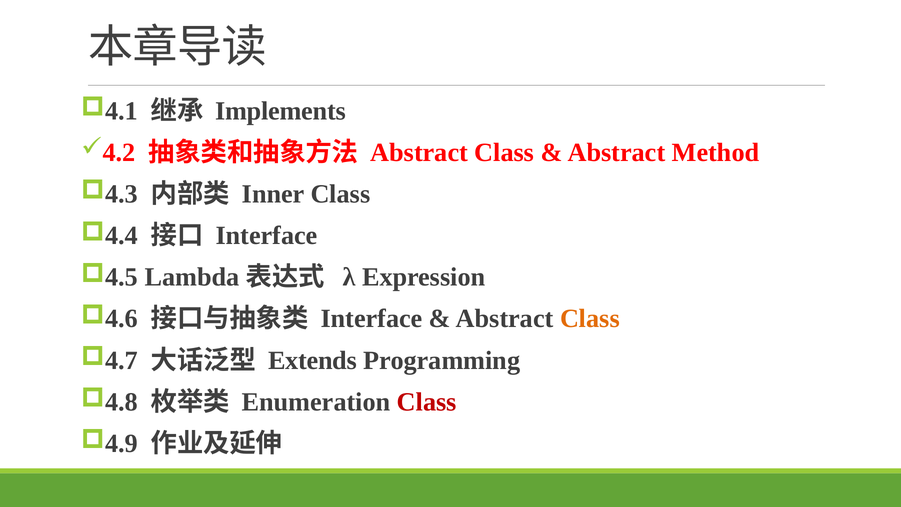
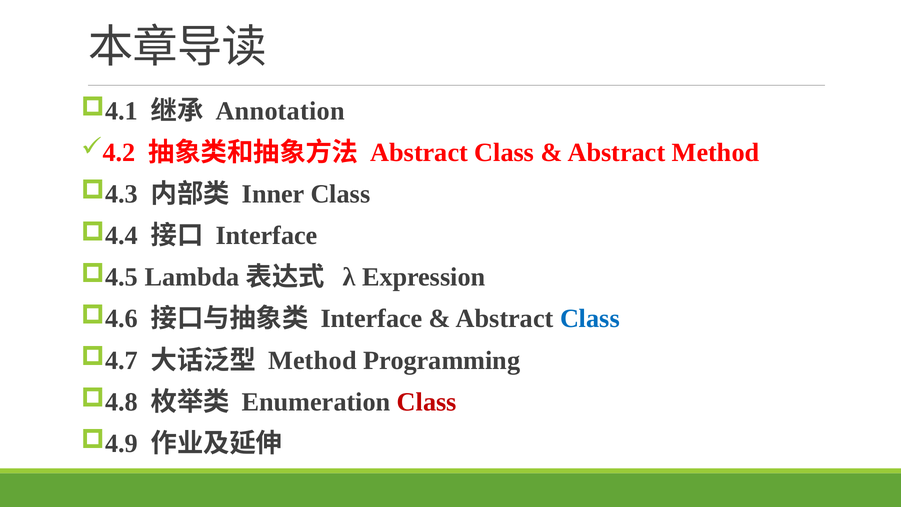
Implements: Implements -> Annotation
Class at (590, 319) colour: orange -> blue
Extends at (313, 360): Extends -> Method
